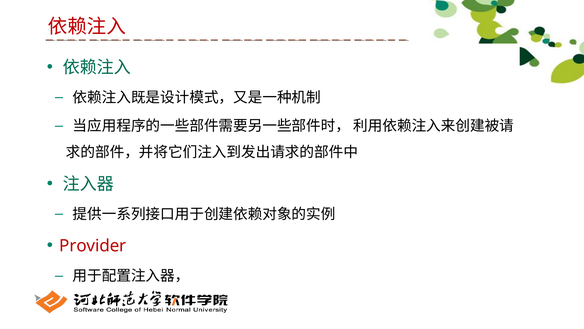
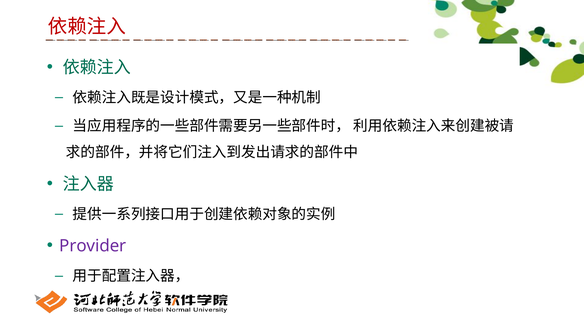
Provider colour: red -> purple
